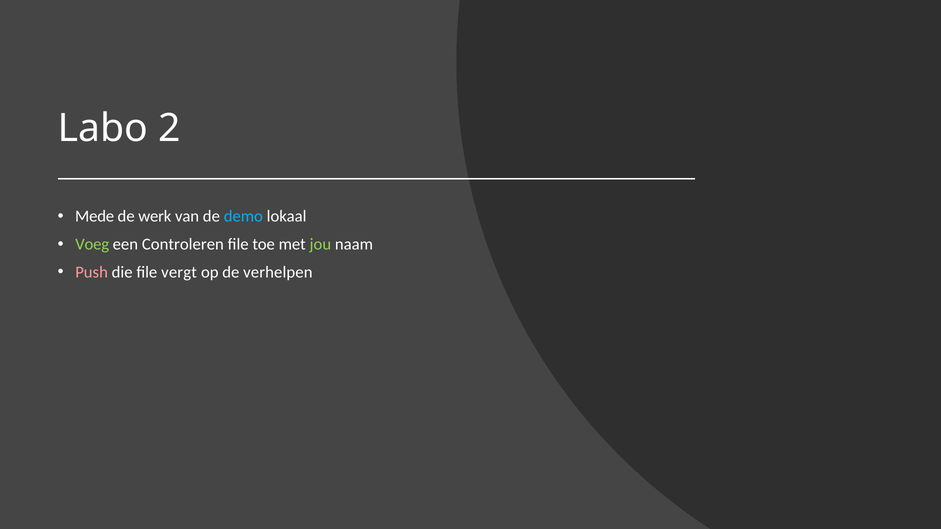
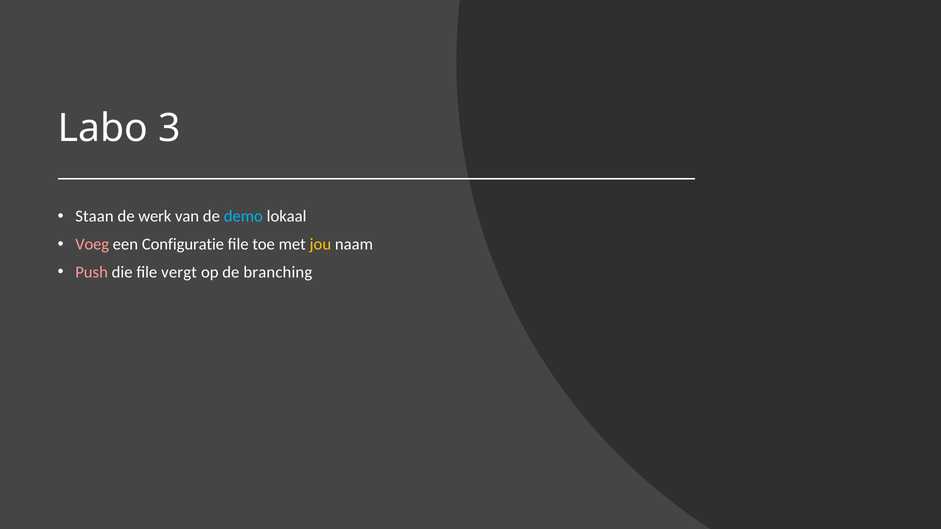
2: 2 -> 3
Mede: Mede -> Staan
Voeg colour: light green -> pink
Controleren: Controleren -> Configuratie
jou colour: light green -> yellow
verhelpen: verhelpen -> branching
